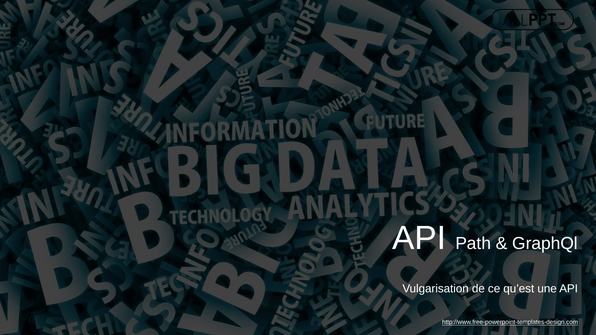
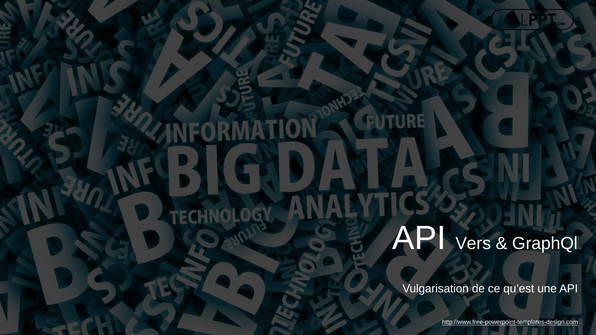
Path: Path -> Vers
